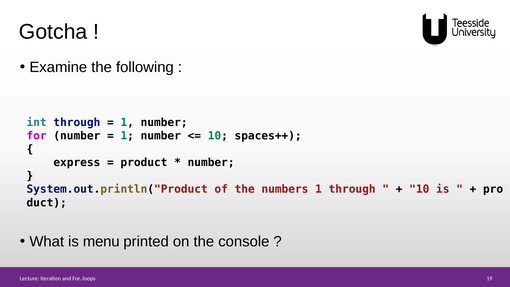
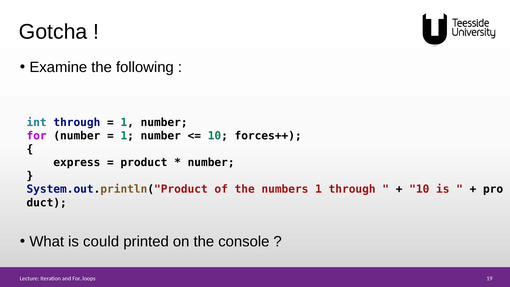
spaces++: spaces++ -> forces++
menu: menu -> could
